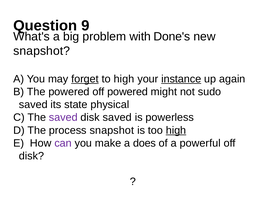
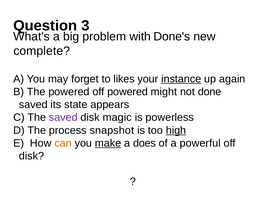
9: 9 -> 3
snapshot at (42, 51): snapshot -> complete
forget underline: present -> none
to high: high -> likes
sudo: sudo -> done
physical: physical -> appears
disk saved: saved -> magic
can colour: purple -> orange
make underline: none -> present
